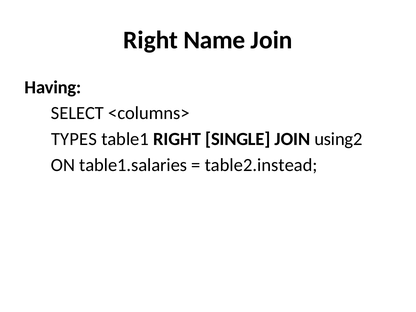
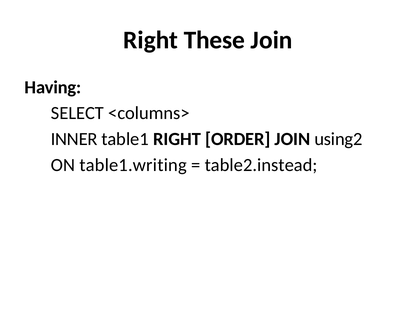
Name: Name -> These
TYPES: TYPES -> INNER
SINGLE: SINGLE -> ORDER
table1.salaries: table1.salaries -> table1.writing
